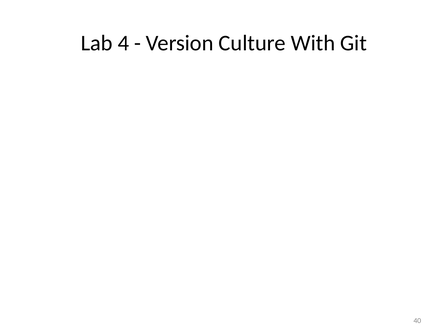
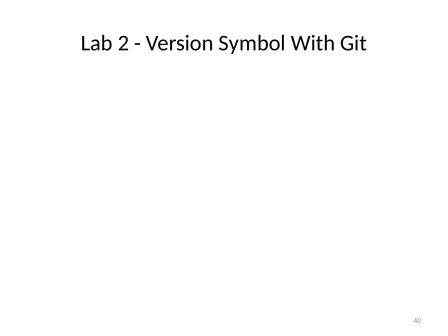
4: 4 -> 2
Culture: Culture -> Symbol
